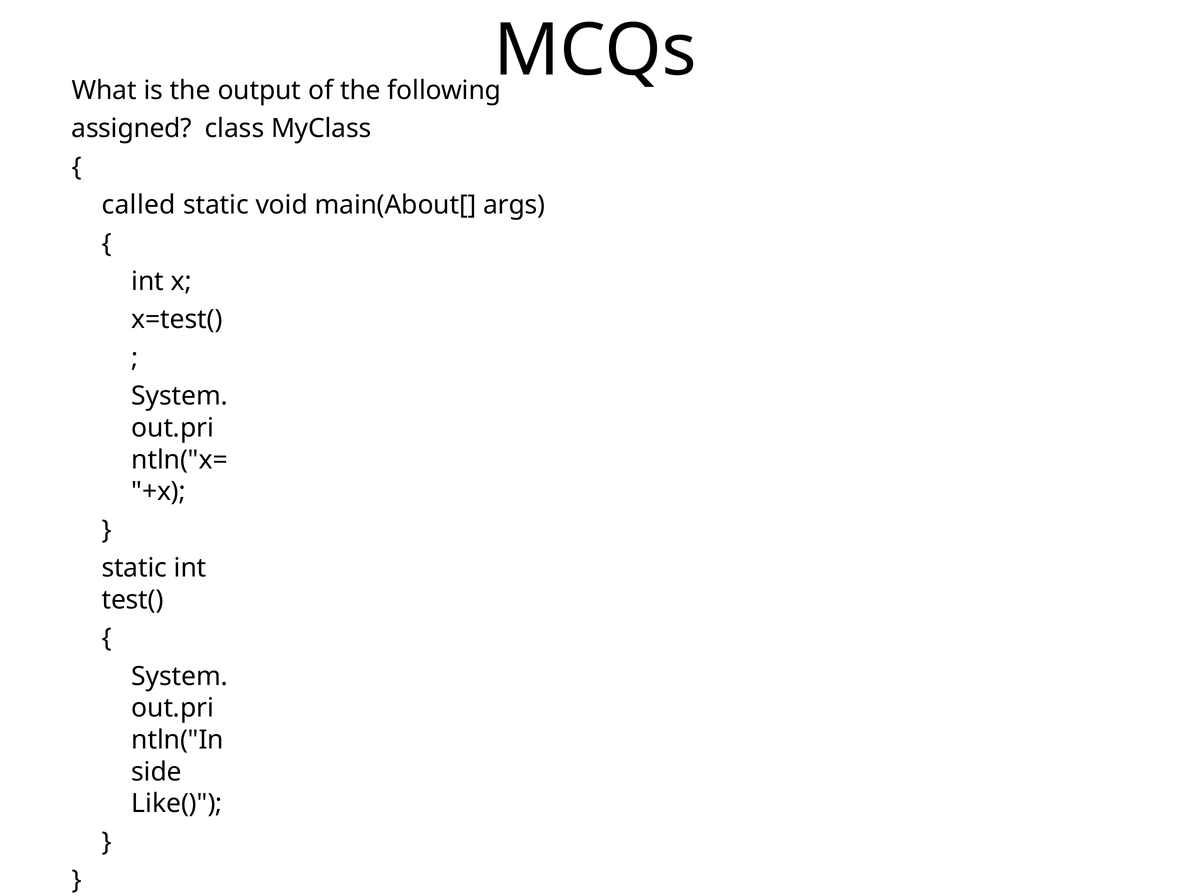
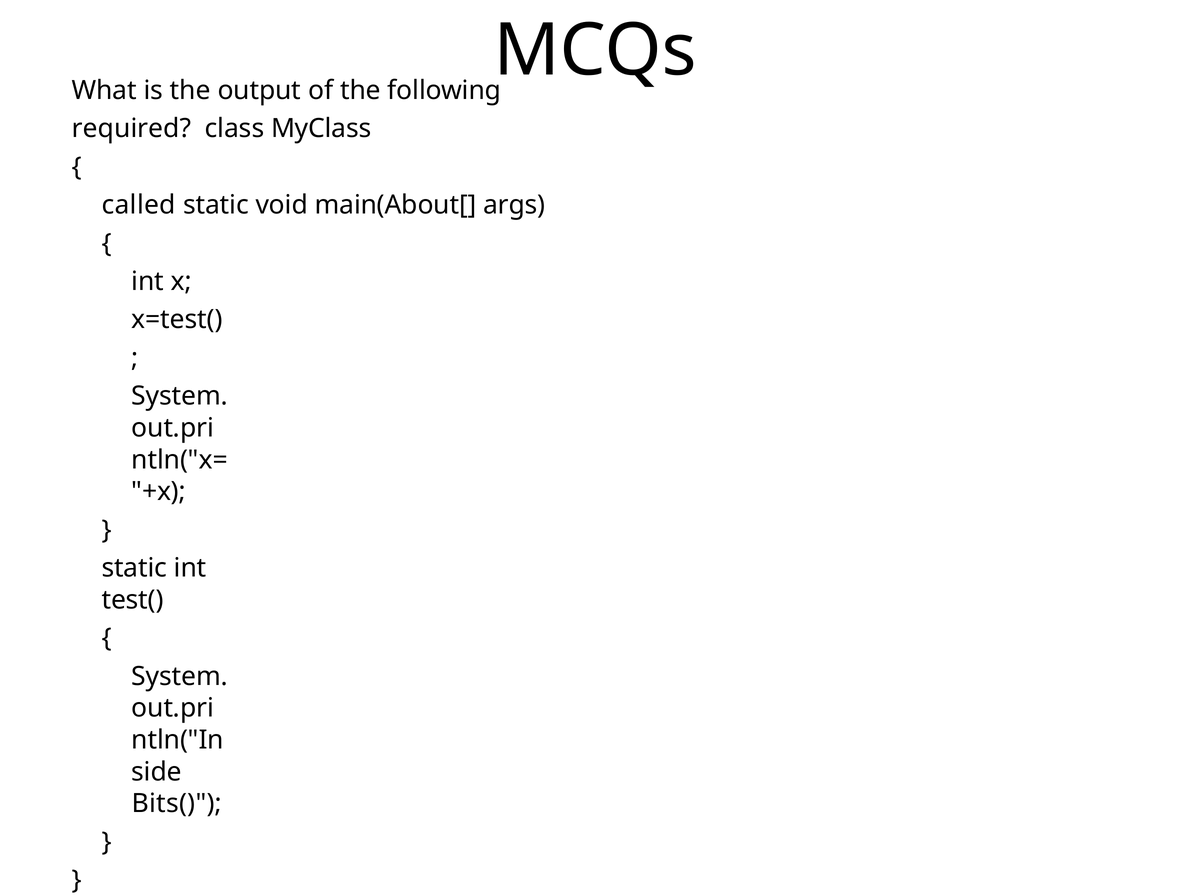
assigned: assigned -> required
Like(: Like( -> Bits(
